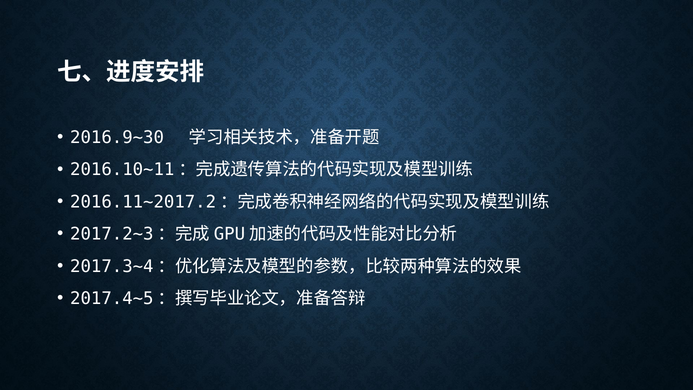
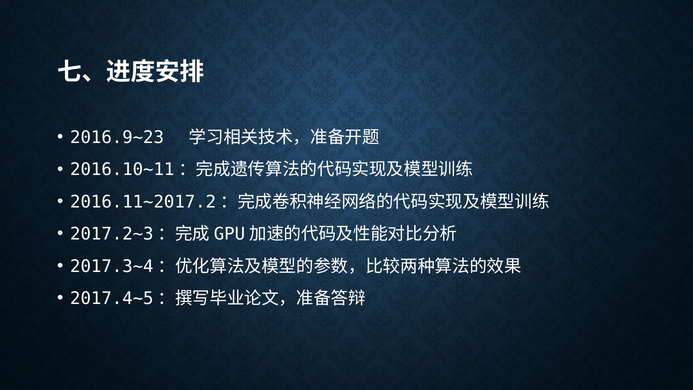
2016.9~30: 2016.9~30 -> 2016.9~23
